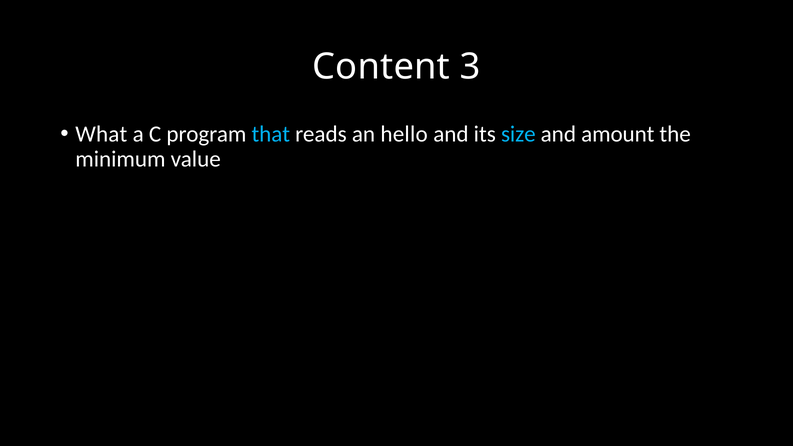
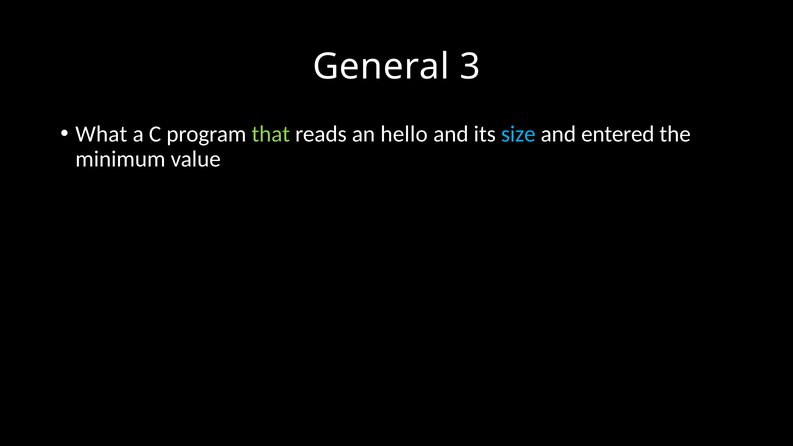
Content: Content -> General
that colour: light blue -> light green
amount: amount -> entered
